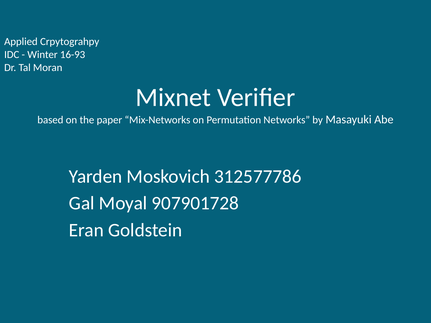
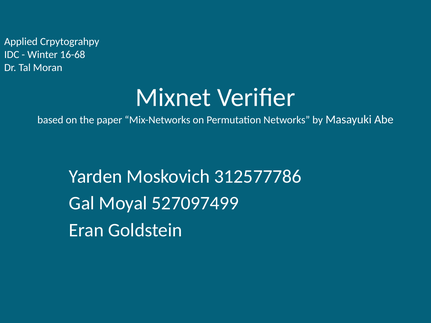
16-93: 16-93 -> 16-68
907901728: 907901728 -> 527097499
